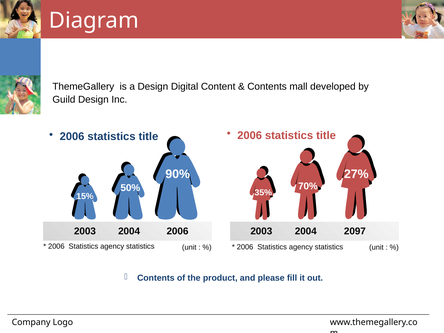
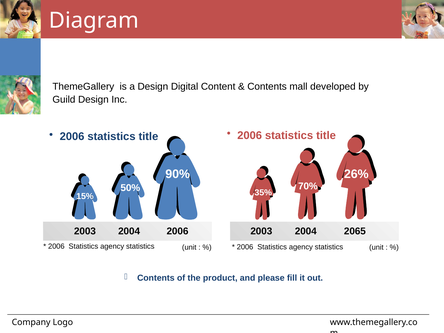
27%: 27% -> 26%
2097: 2097 -> 2065
